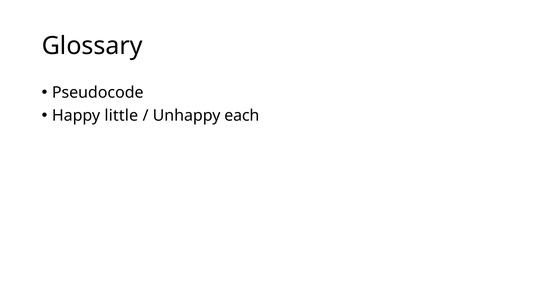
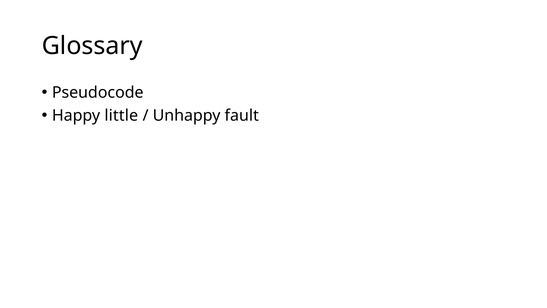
each: each -> fault
